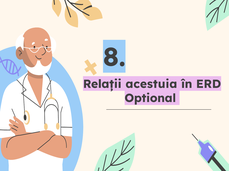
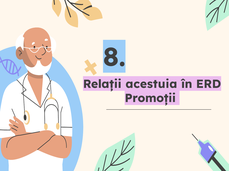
Optional: Optional -> Promoții
